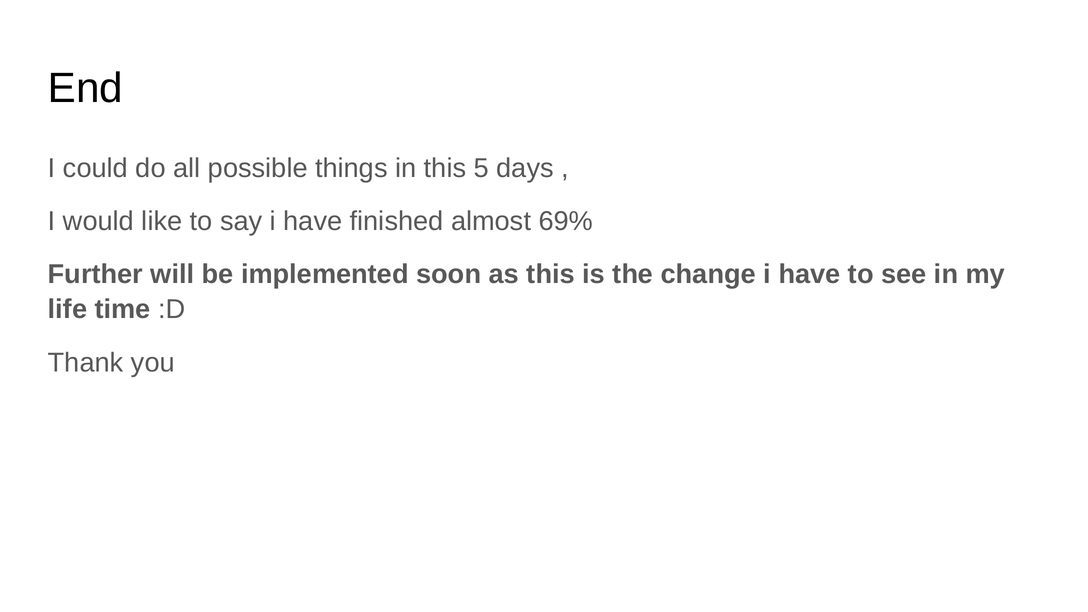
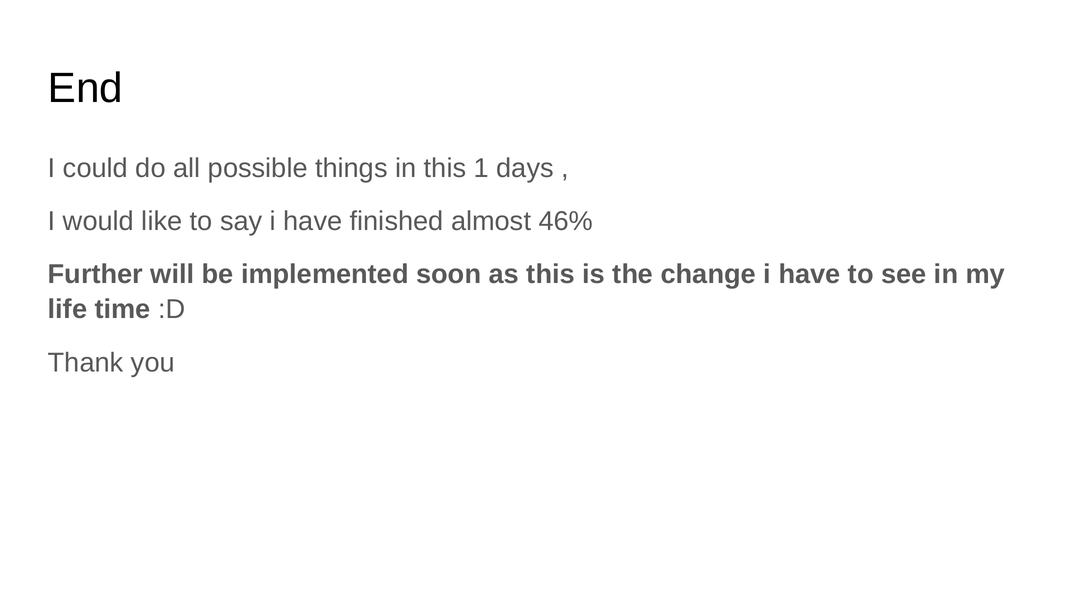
5: 5 -> 1
69%: 69% -> 46%
